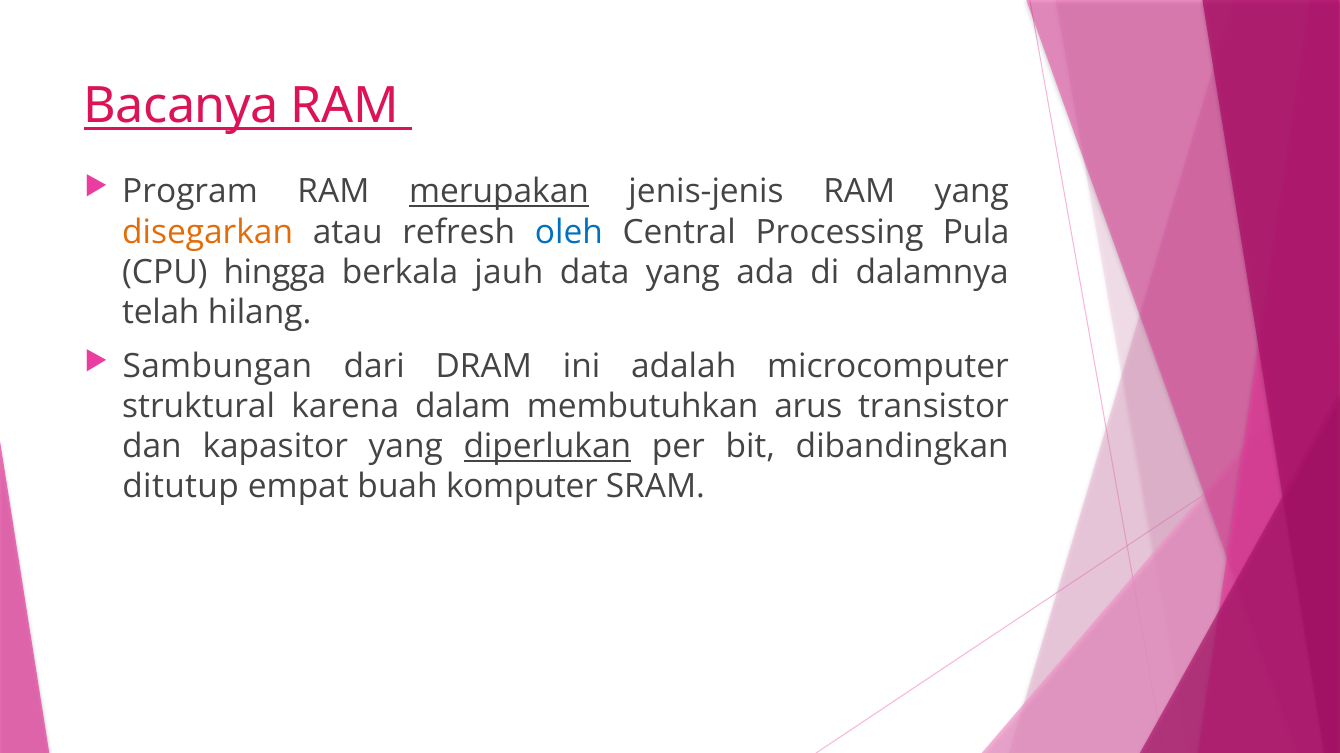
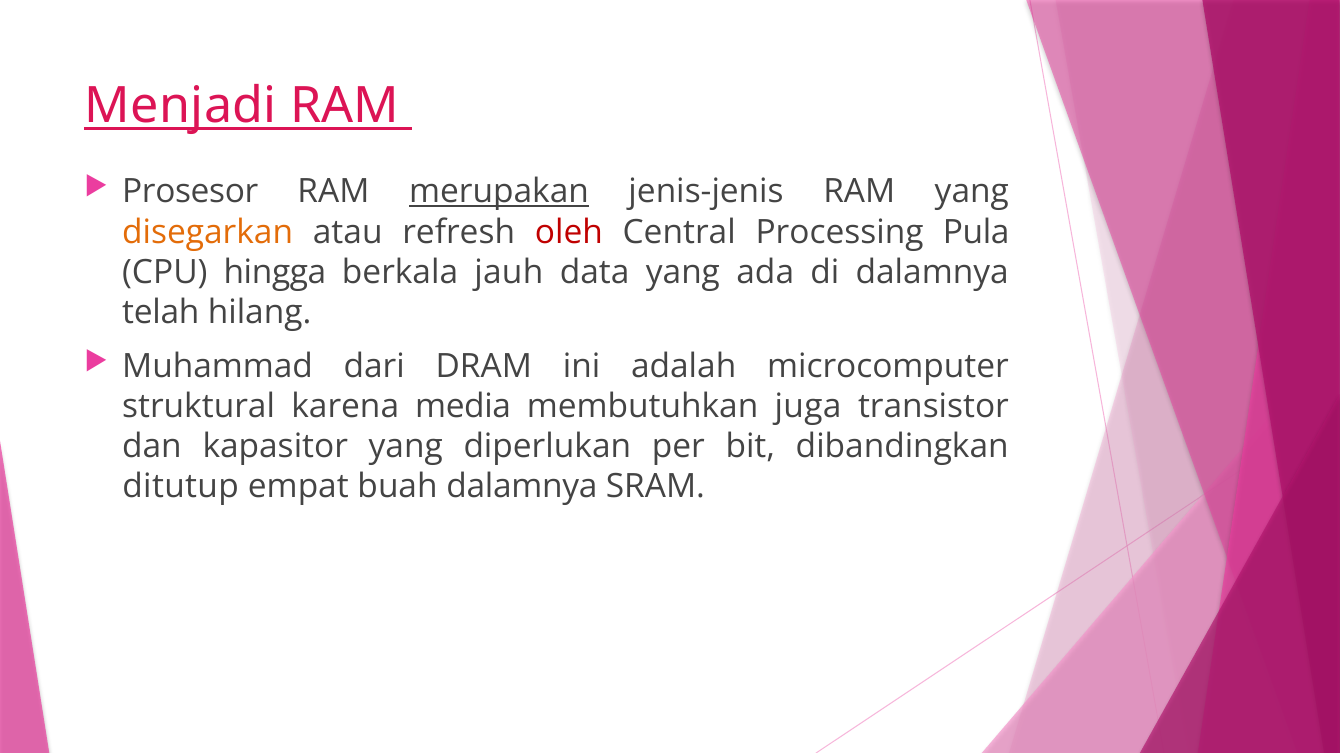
Bacanya: Bacanya -> Menjadi
Program: Program -> Prosesor
oleh colour: blue -> red
Sambungan: Sambungan -> Muhammad
dalam: dalam -> media
arus: arus -> juga
diperlukan underline: present -> none
buah komputer: komputer -> dalamnya
